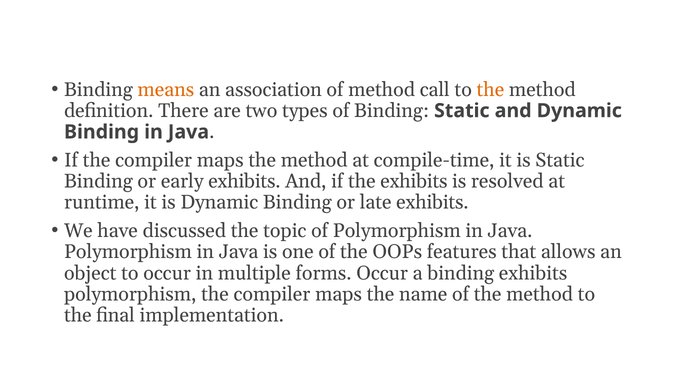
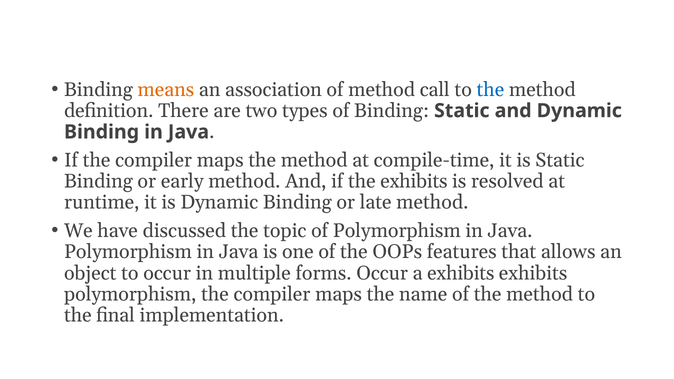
the at (490, 90) colour: orange -> blue
early exhibits: exhibits -> method
late exhibits: exhibits -> method
a binding: binding -> exhibits
